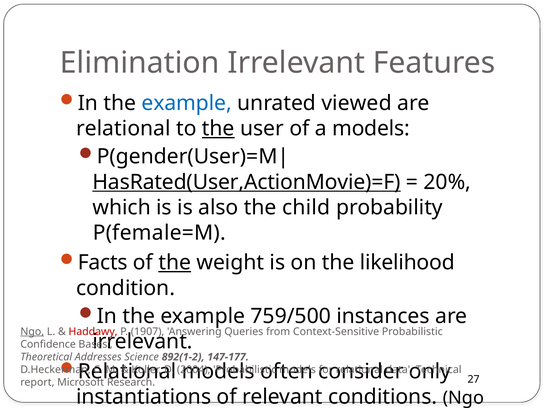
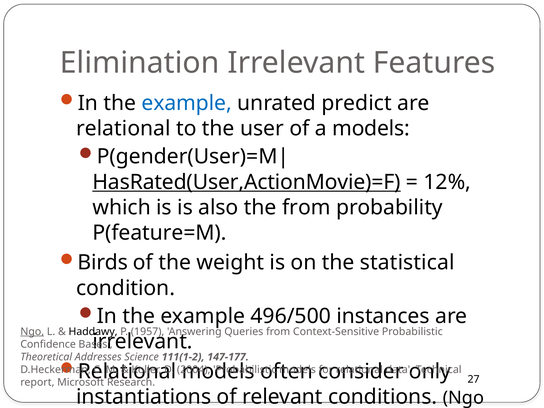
viewed: viewed -> predict
the at (218, 128) underline: present -> none
20%: 20% -> 12%
the child: child -> from
P(female=M: P(female=M -> P(feature=M
Facts: Facts -> Birds
the at (175, 263) underline: present -> none
likelihood: likelihood -> statistical
759/500: 759/500 -> 496/500
Haddawy colour: red -> black
1907: 1907 -> 1957
892(1-2: 892(1-2 -> 111(1-2
